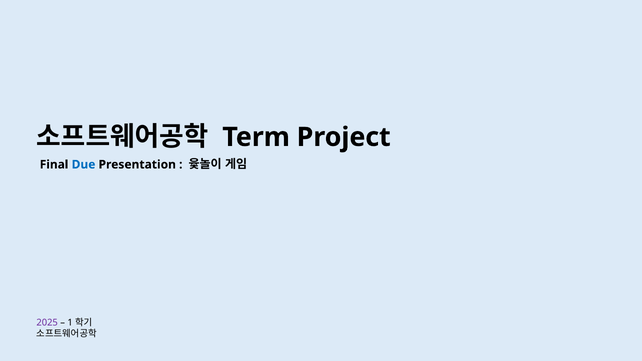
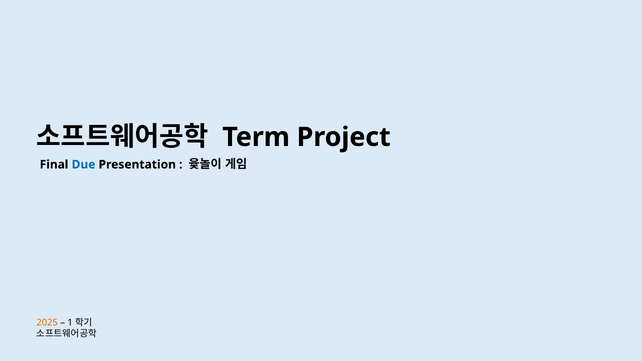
2025 colour: purple -> orange
